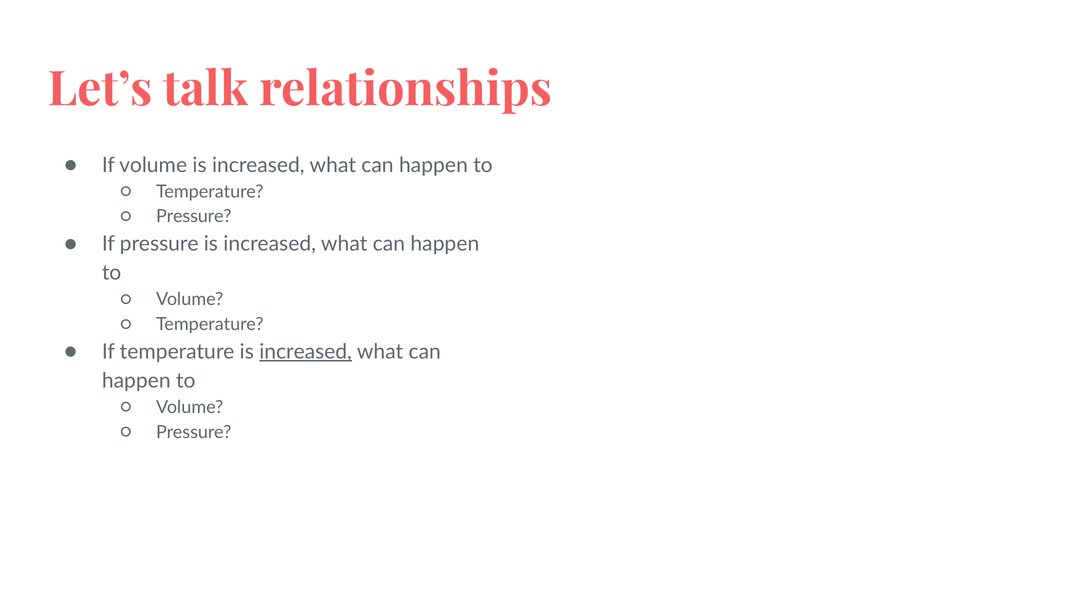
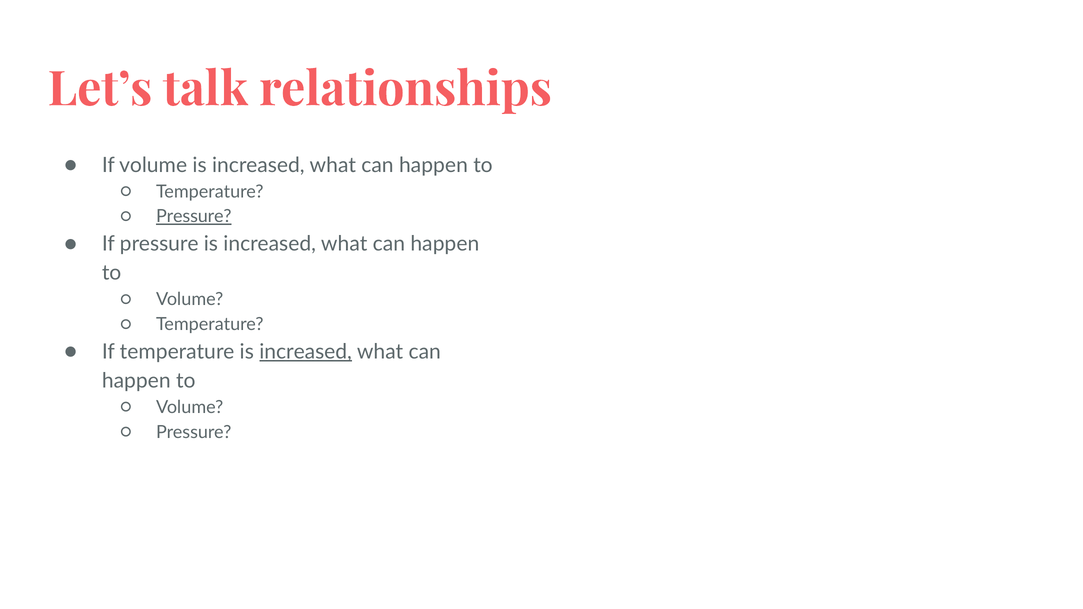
Pressure at (194, 217) underline: none -> present
